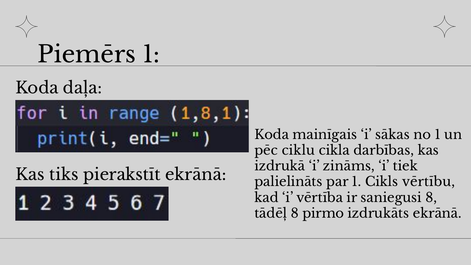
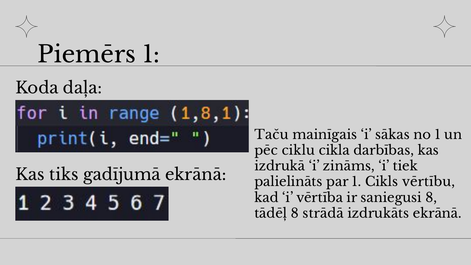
Koda at (272, 135): Koda -> Taču
pierakstīt: pierakstīt -> gadījumā
pirmo: pirmo -> strādā
